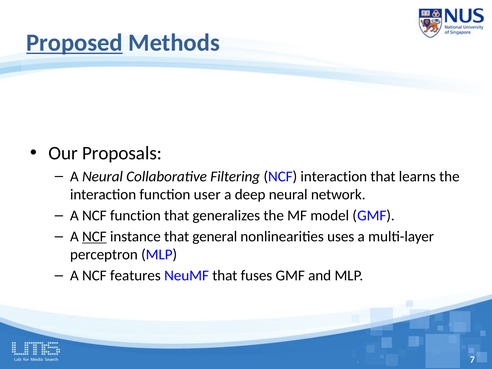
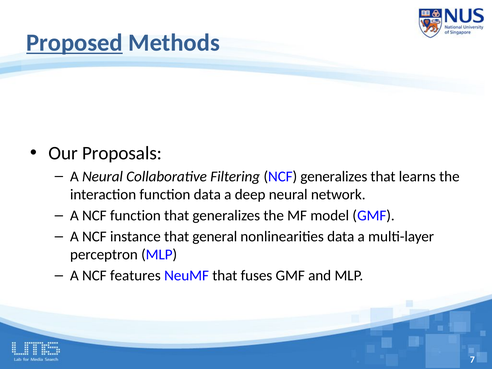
NCF interaction: interaction -> generalizes
function user: user -> data
NCF at (94, 237) underline: present -> none
nonlinearities uses: uses -> data
